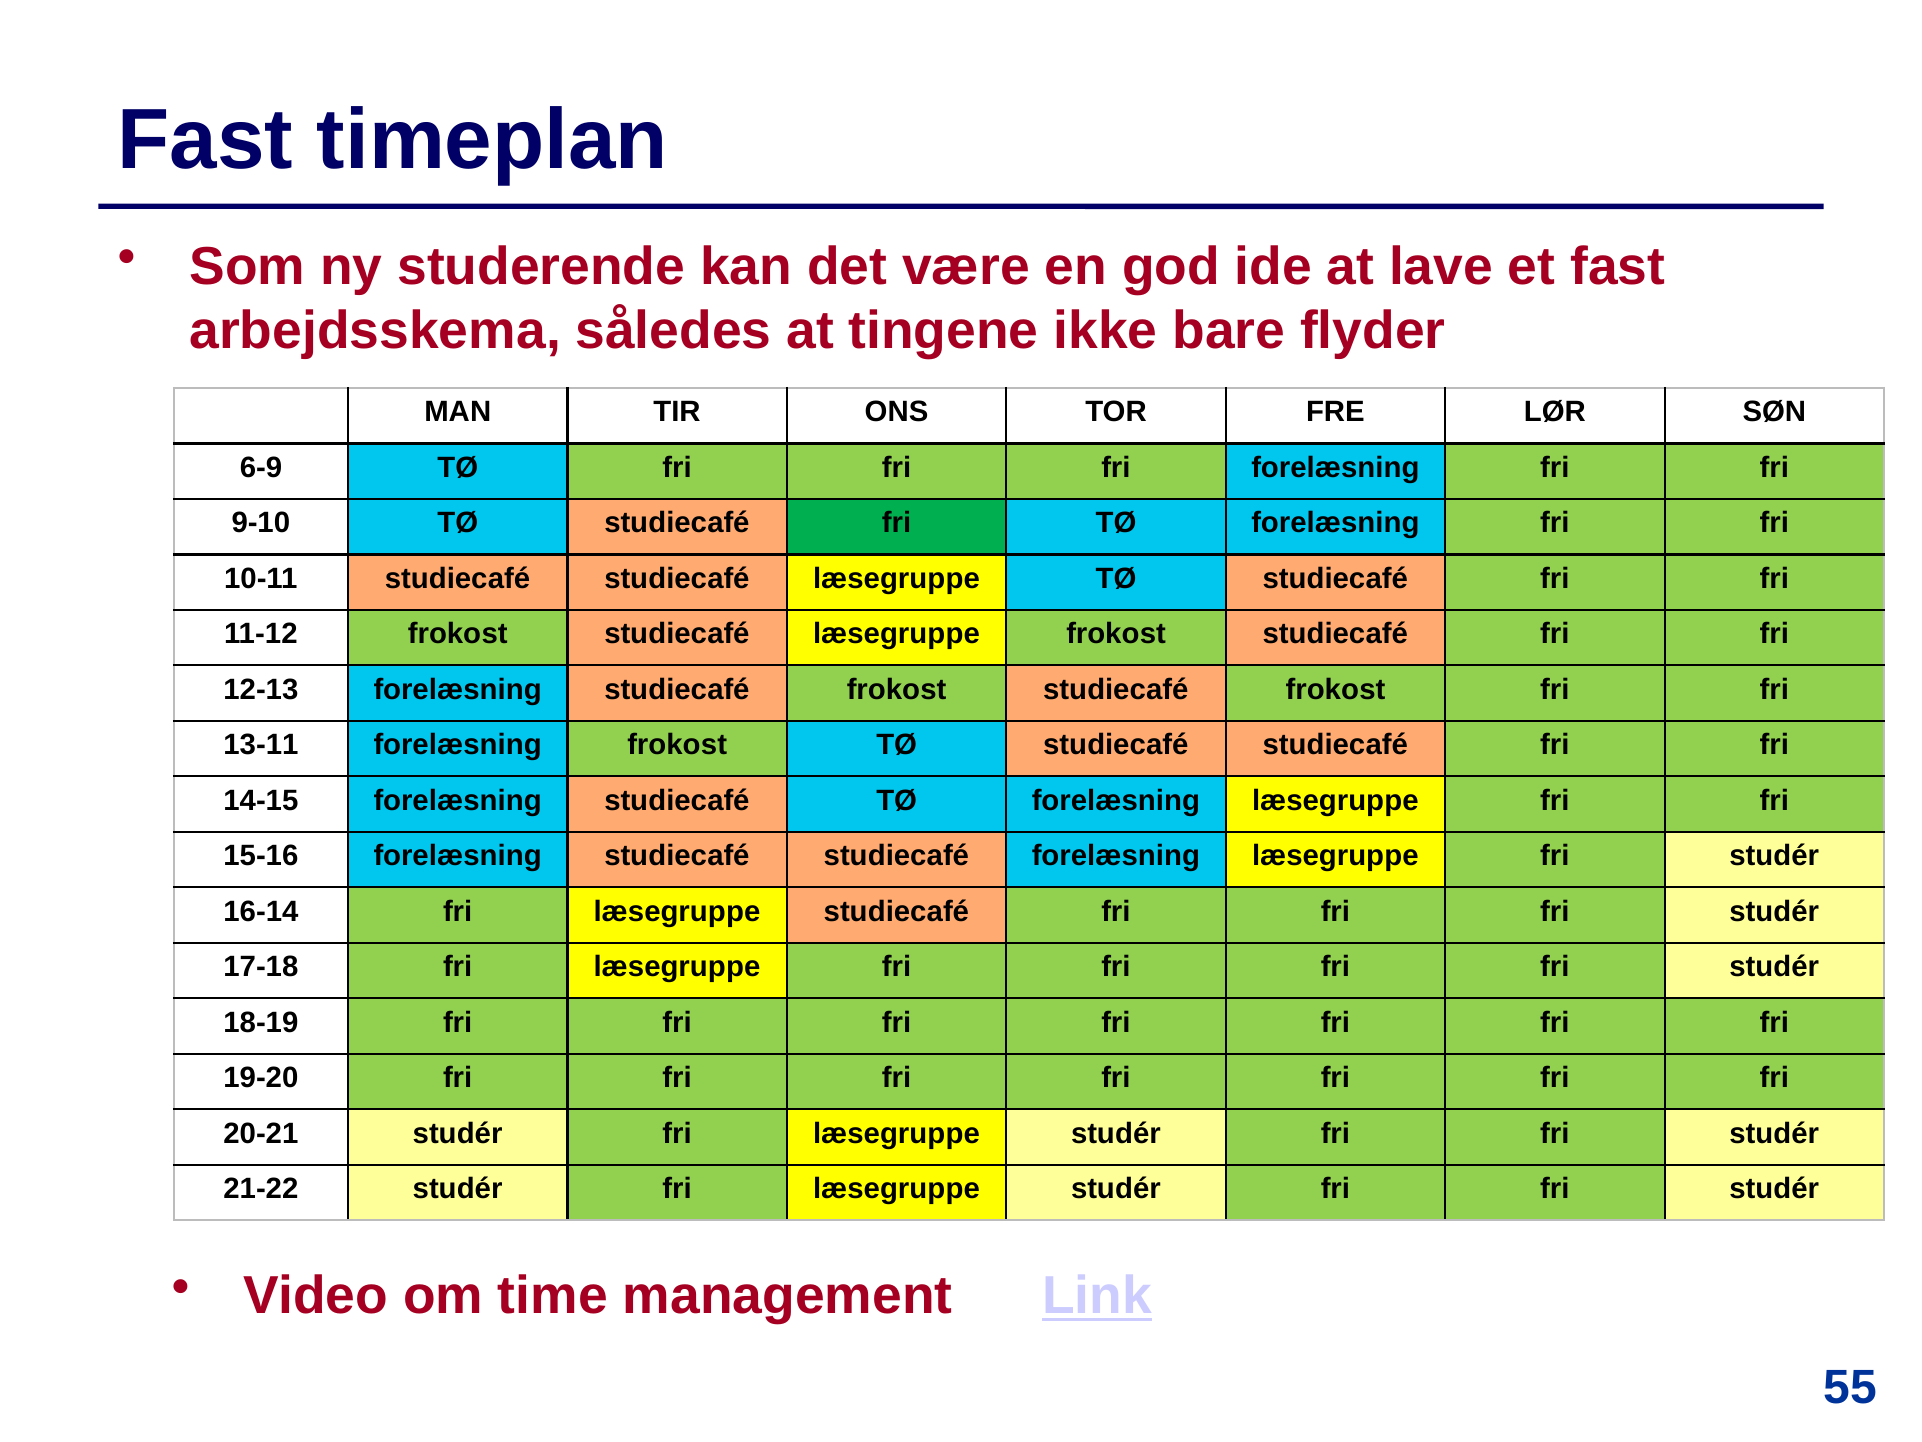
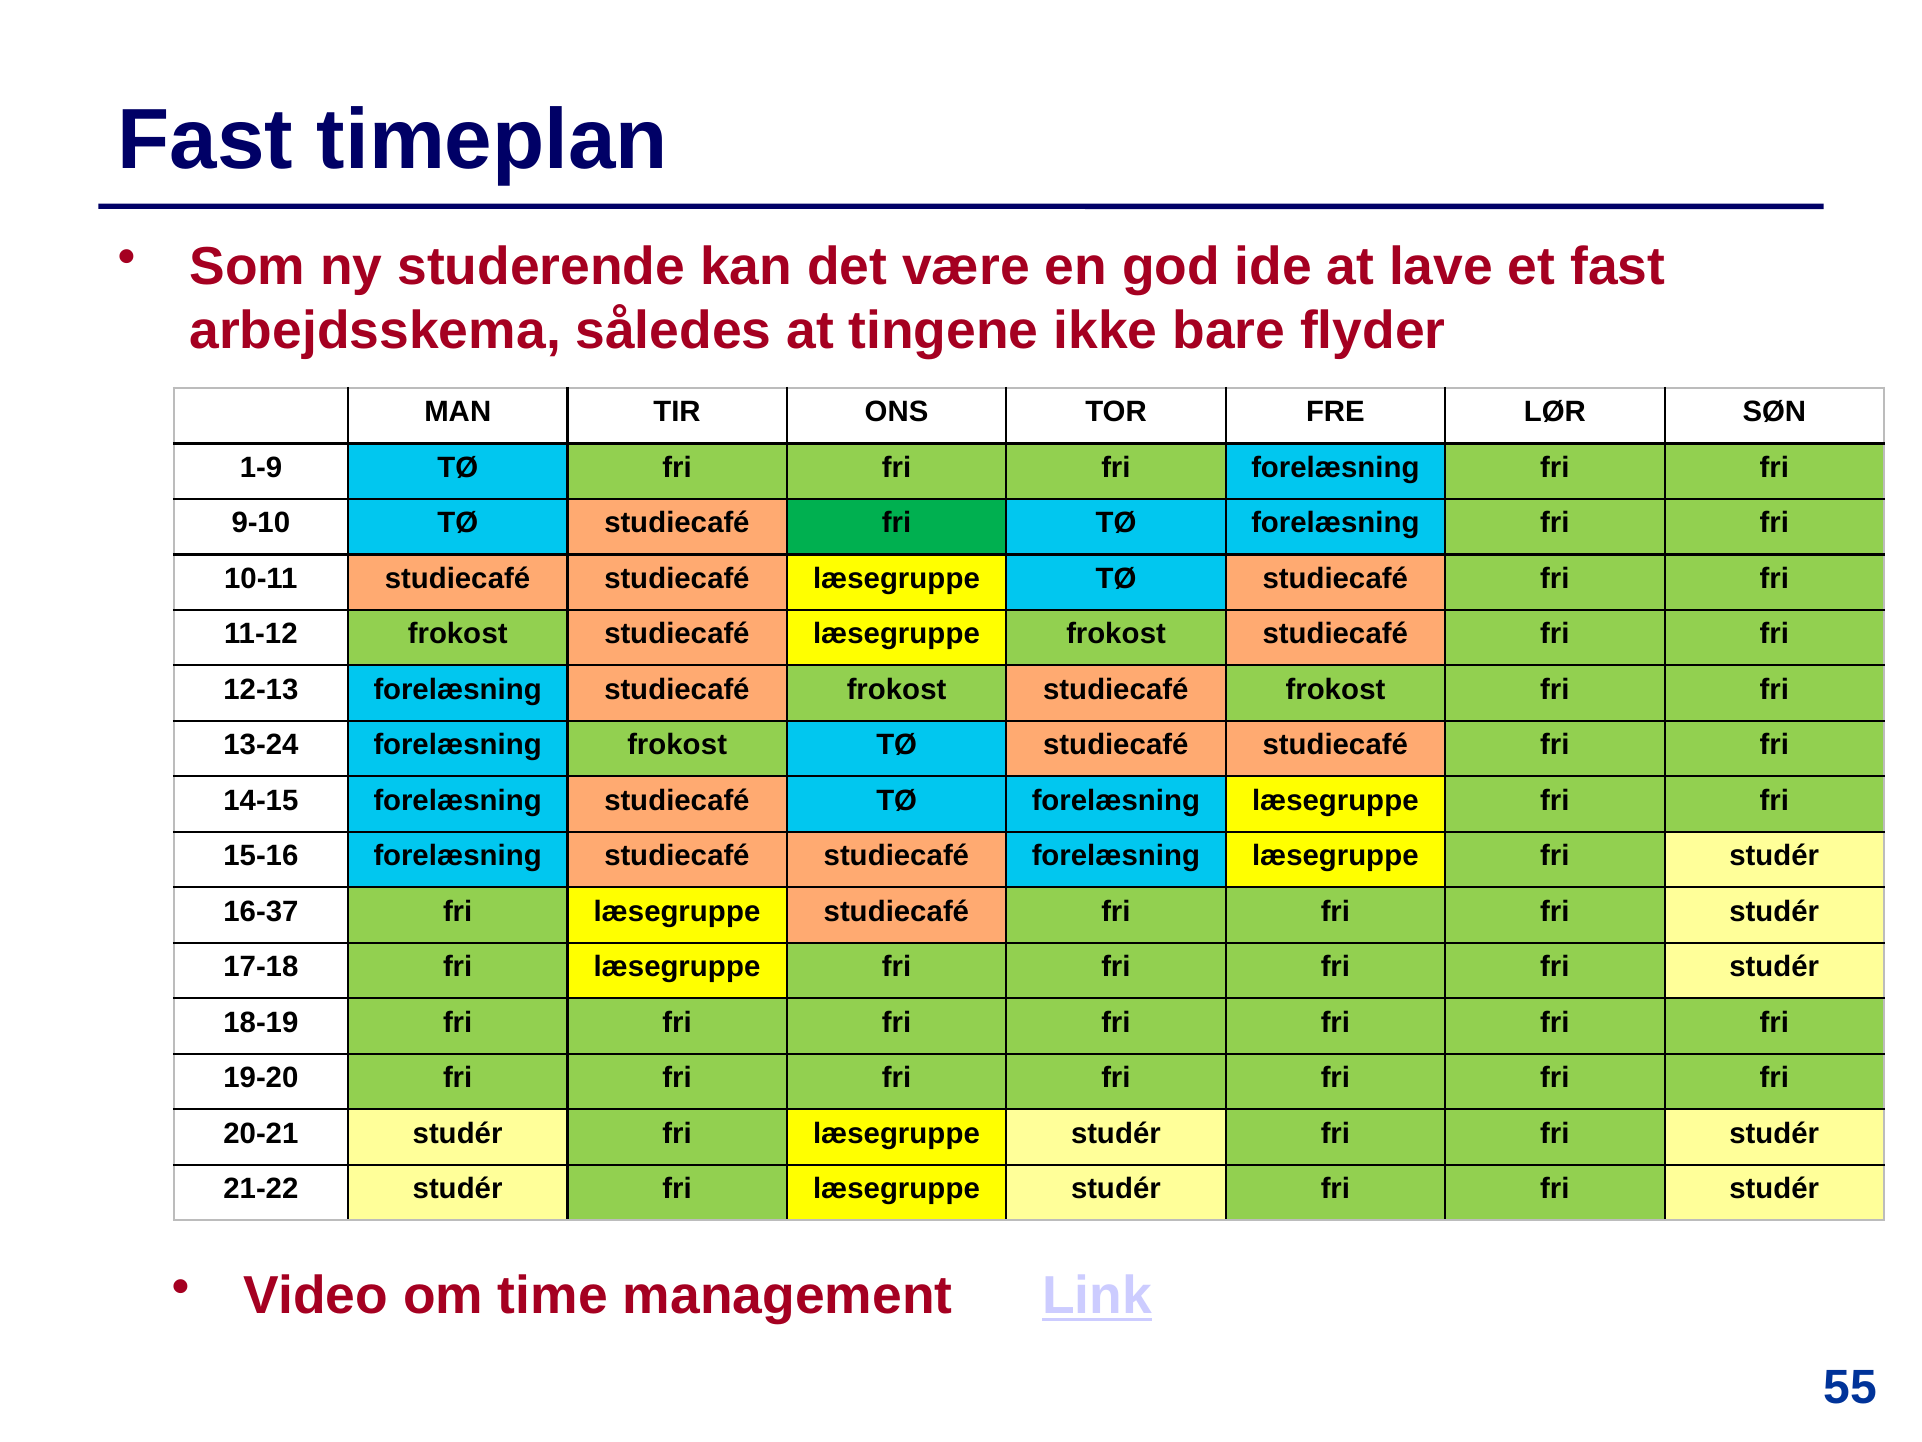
6-9: 6-9 -> 1-9
13-11: 13-11 -> 13-24
16-14: 16-14 -> 16-37
